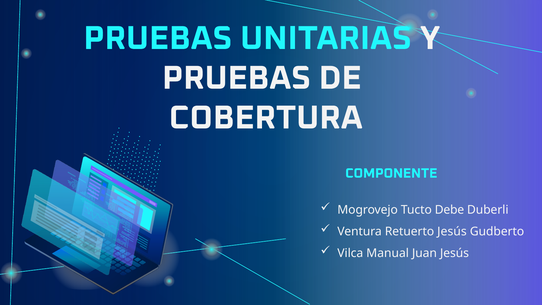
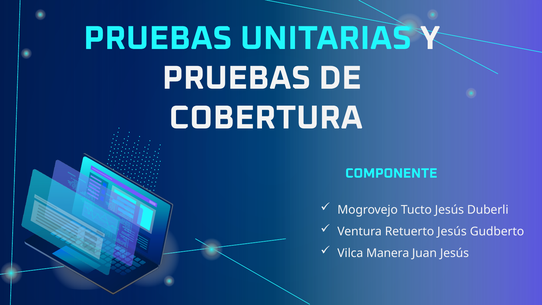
Tucto Debe: Debe -> Jesús
Manual: Manual -> Manera
